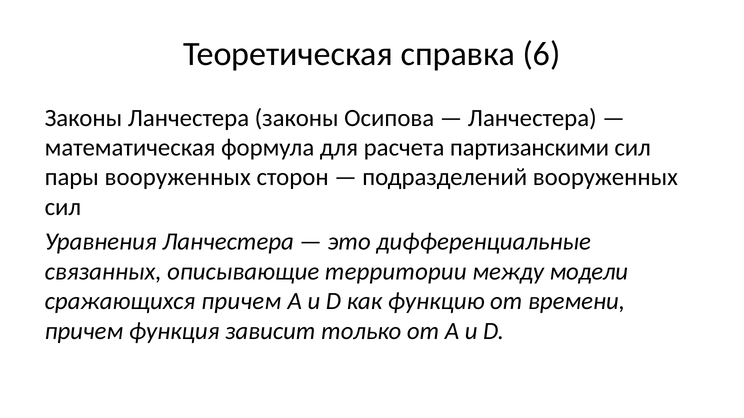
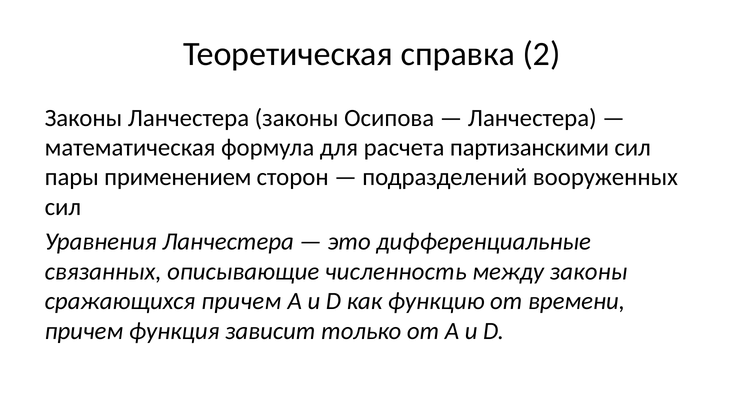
6: 6 -> 2
пары вооруженных: вооруженных -> применением
территории: территории -> численность
между модели: модели -> законы
